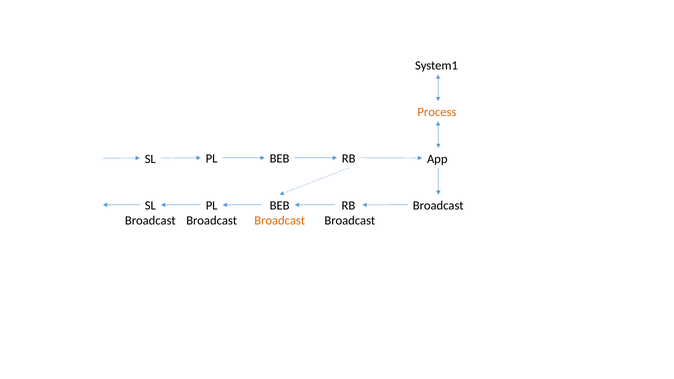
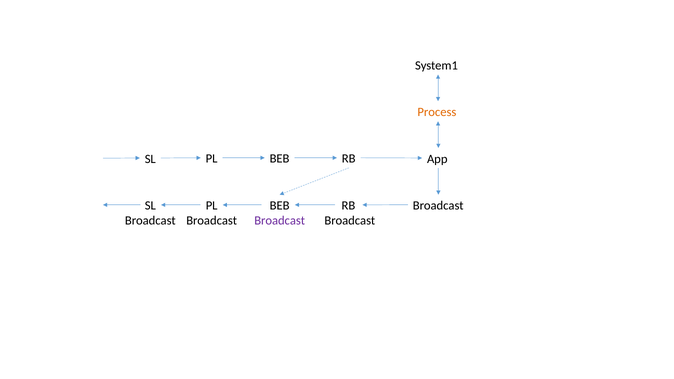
Broadcast at (280, 221) colour: orange -> purple
